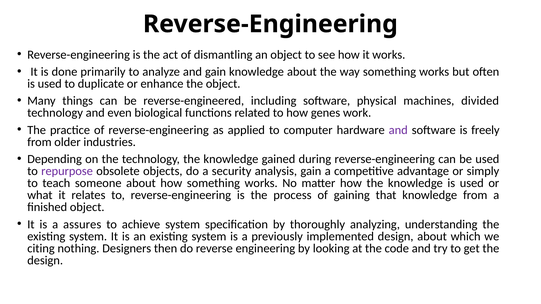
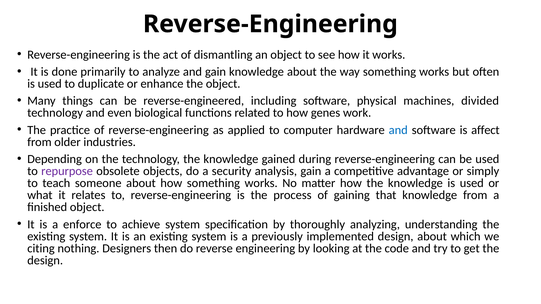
and at (398, 130) colour: purple -> blue
freely: freely -> affect
assures: assures -> enforce
